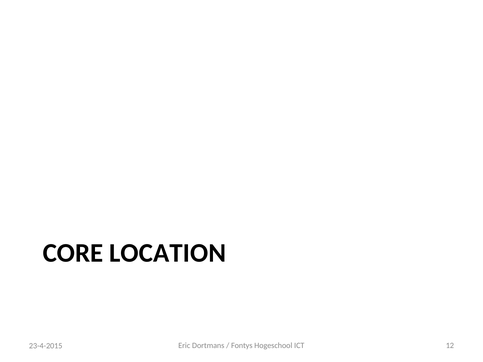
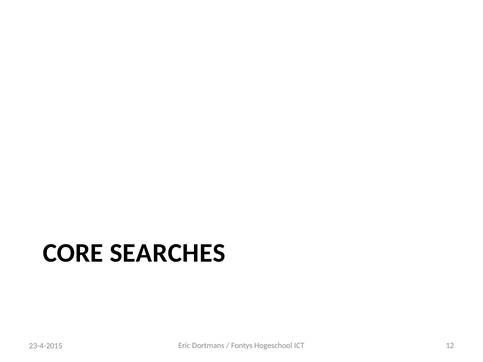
LOCATION: LOCATION -> SEARCHES
